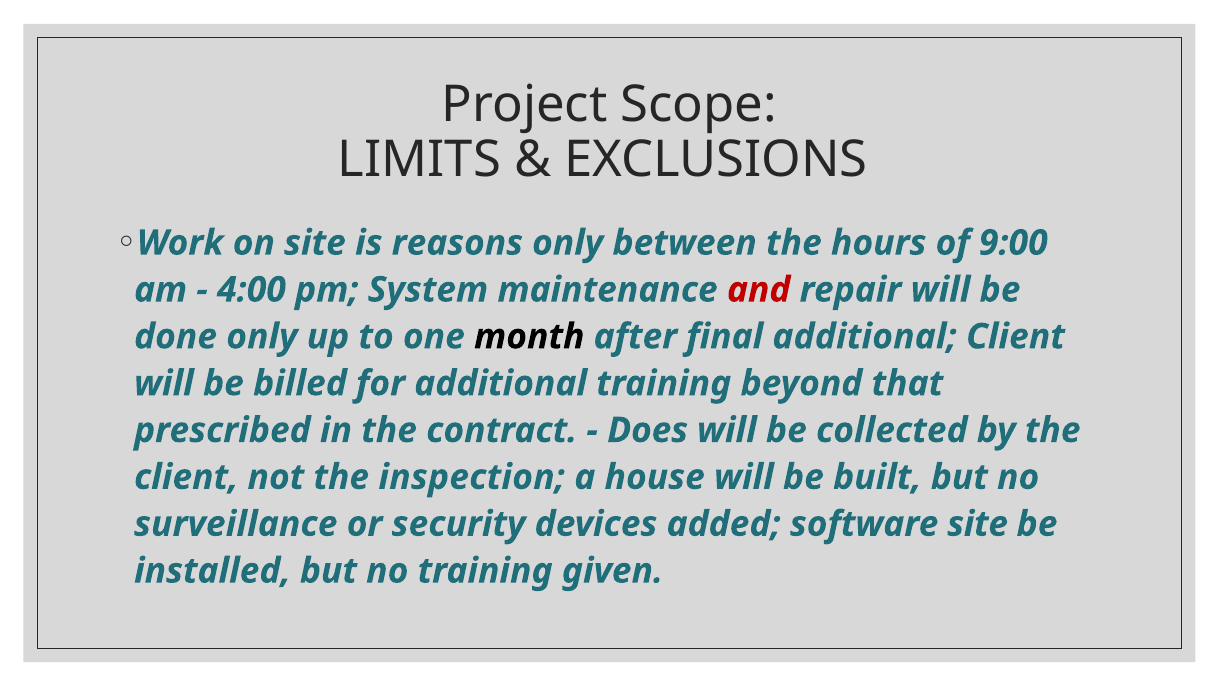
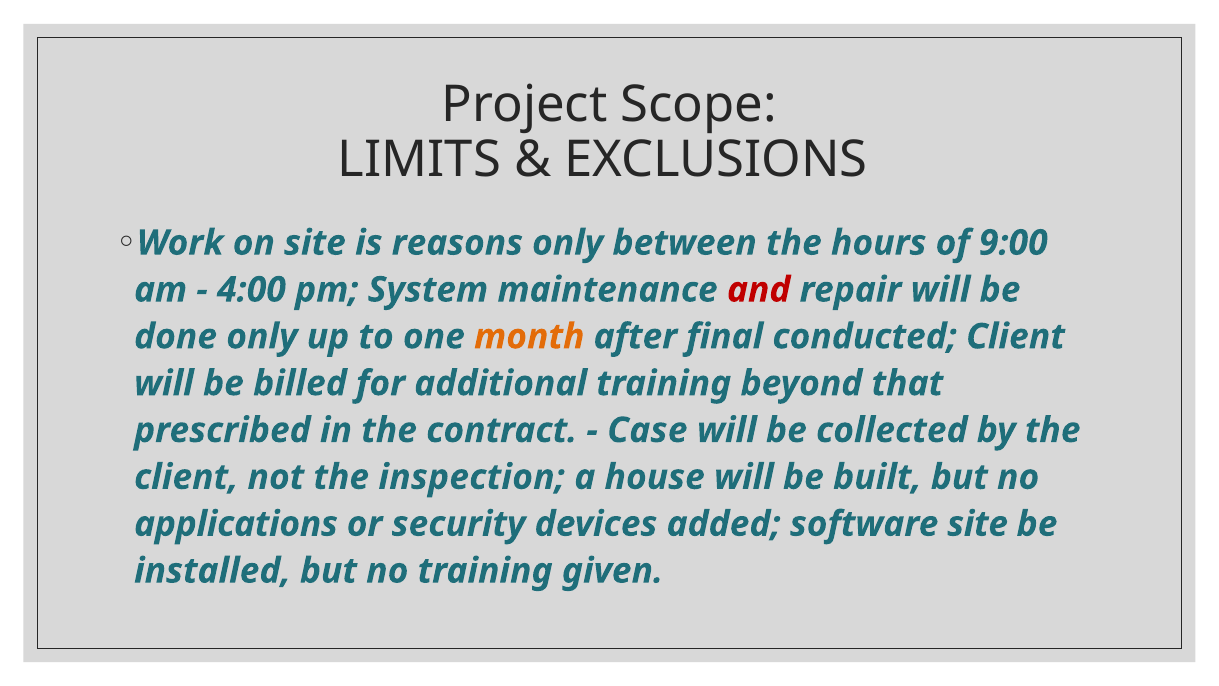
month colour: black -> orange
final additional: additional -> conducted
Does: Does -> Case
surveillance: surveillance -> applications
